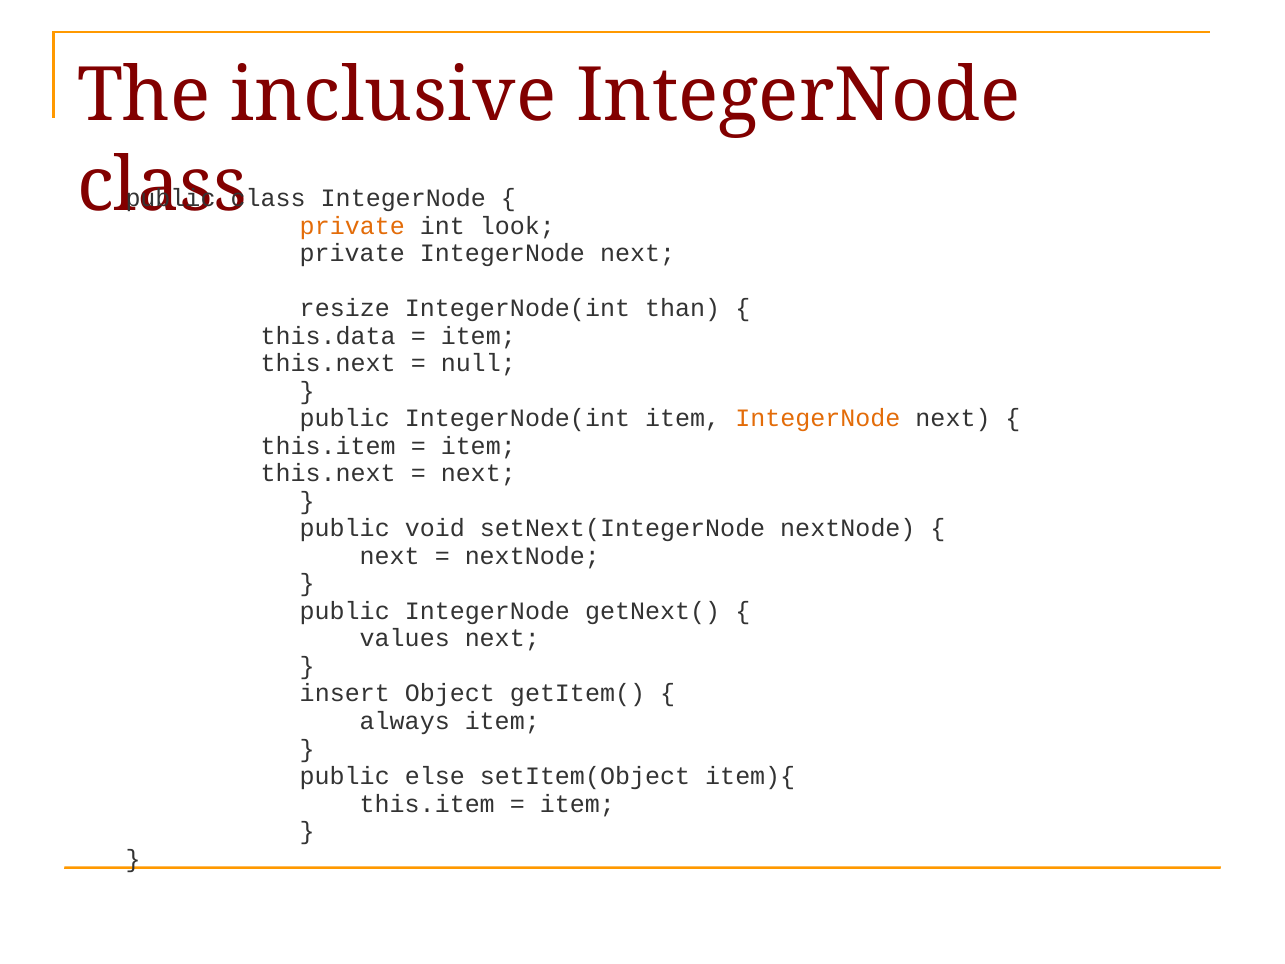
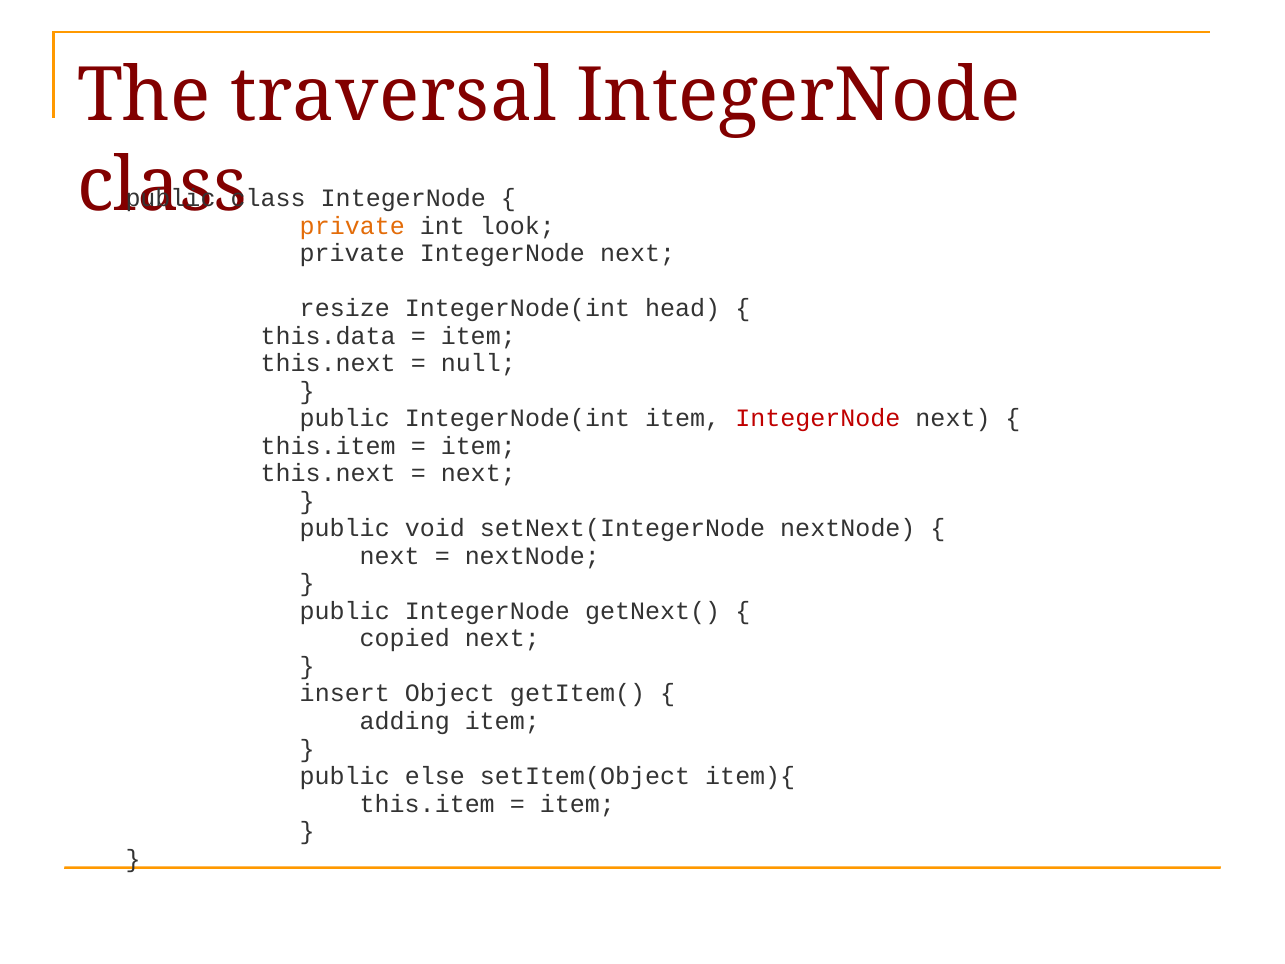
inclusive: inclusive -> traversal
than: than -> head
IntegerNode at (818, 418) colour: orange -> red
values: values -> copied
always: always -> adding
